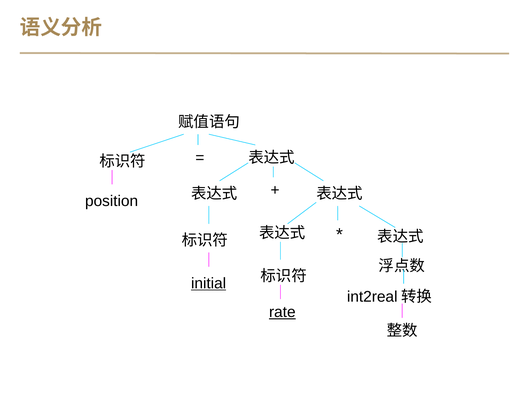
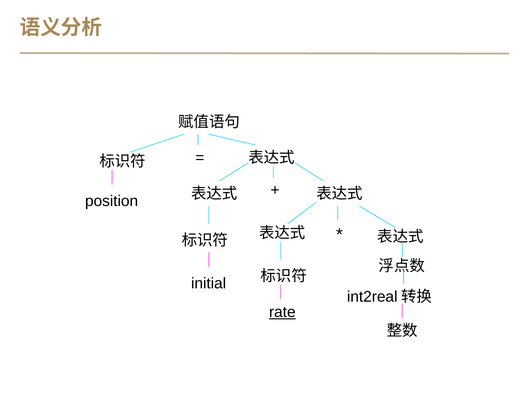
initial underline: present -> none
